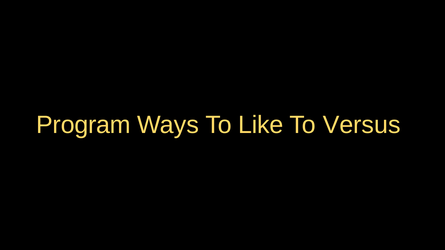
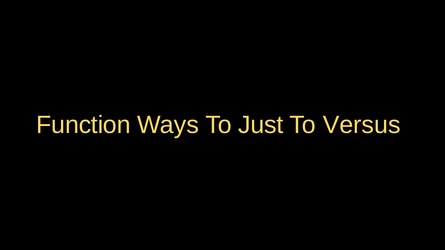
Program: Program -> Function
Like: Like -> Just
